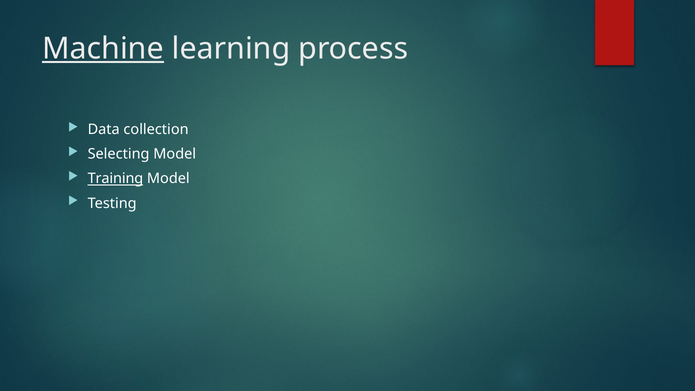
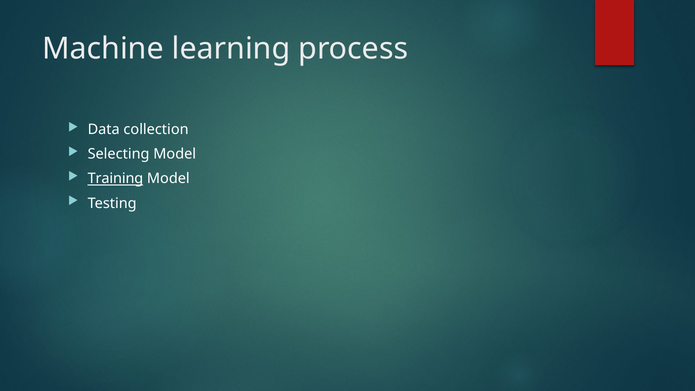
Machine underline: present -> none
